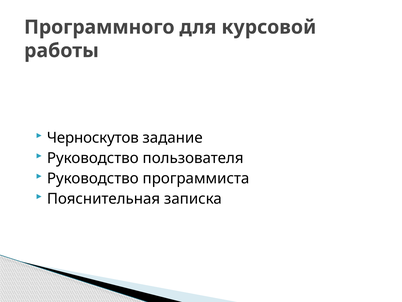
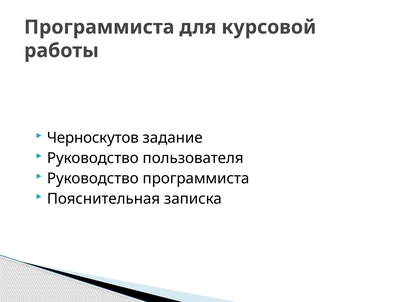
Программного at (99, 27): Программного -> Программиста
